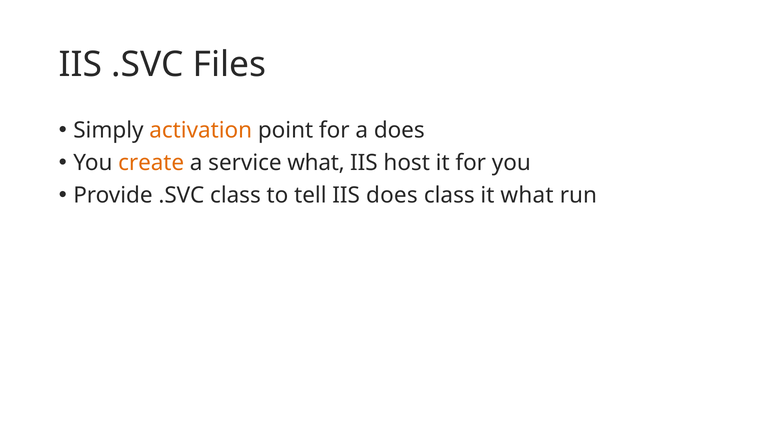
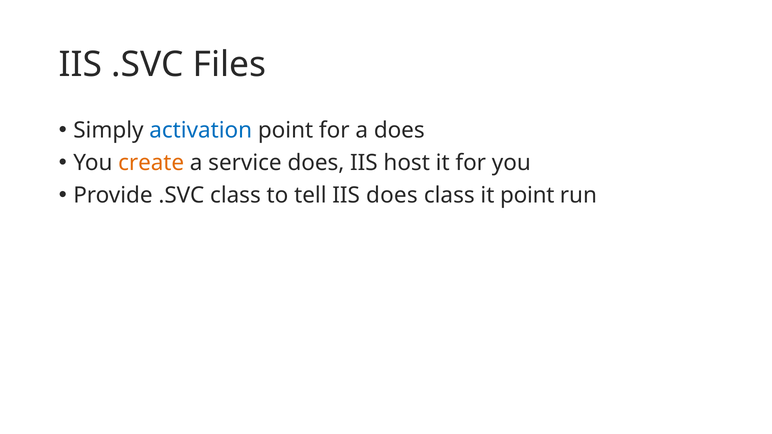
activation colour: orange -> blue
service what: what -> does
it what: what -> point
